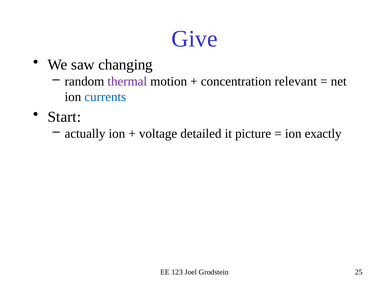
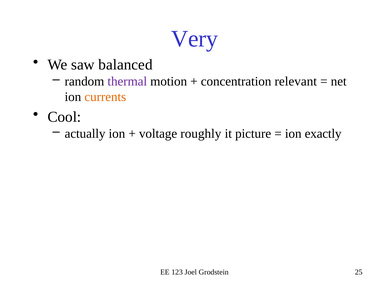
Give: Give -> Very
changing: changing -> balanced
currents colour: blue -> orange
Start: Start -> Cool
detailed: detailed -> roughly
